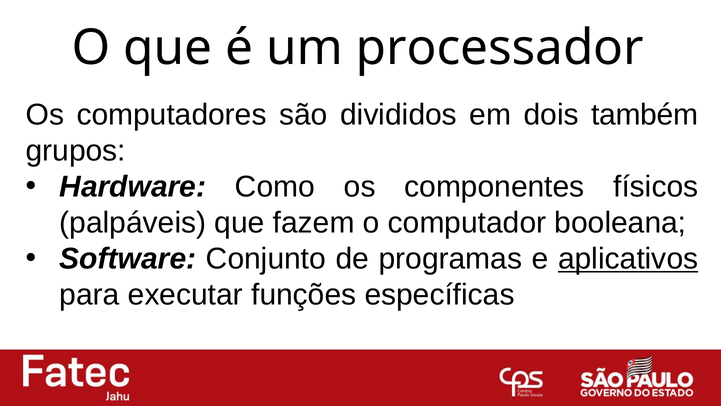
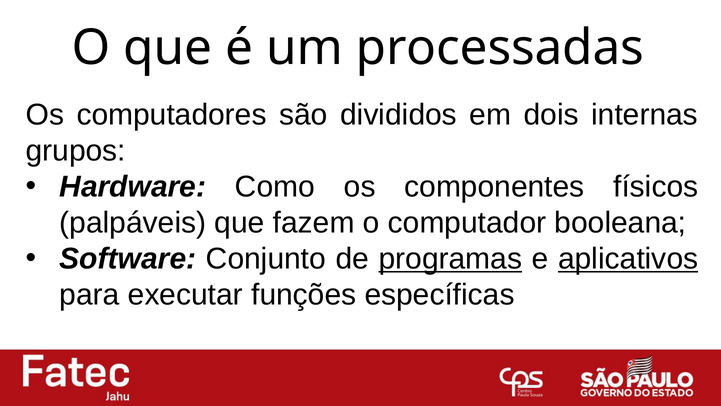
processador: processador -> processadas
também: também -> internas
programas underline: none -> present
